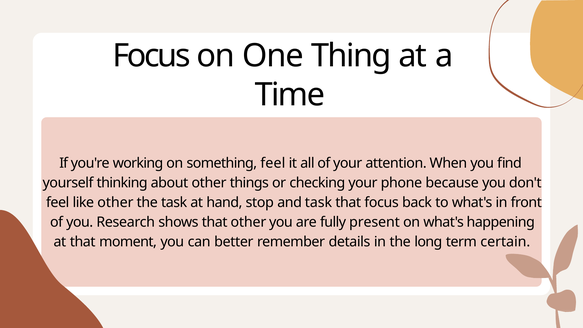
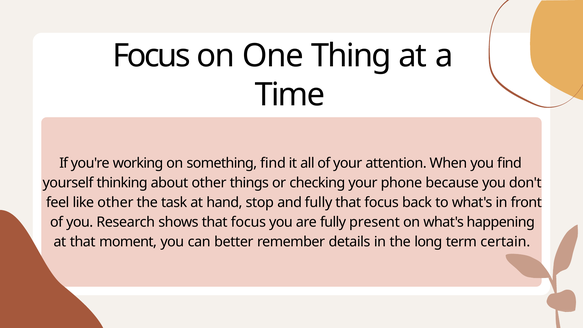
something feel: feel -> find
and task: task -> fully
shows that other: other -> focus
